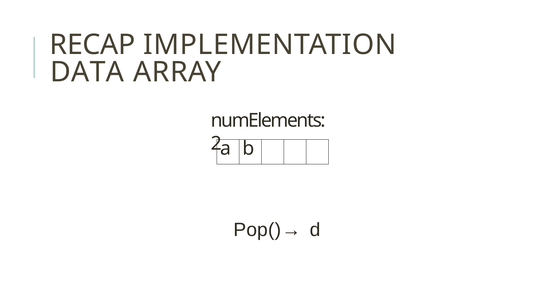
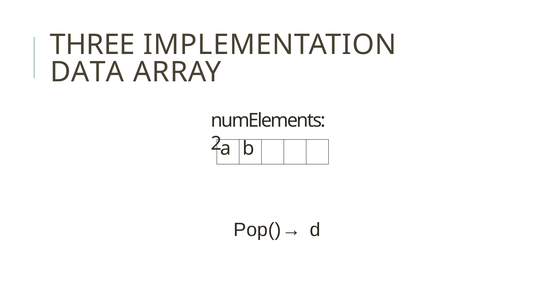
RECAP: RECAP -> THREE
